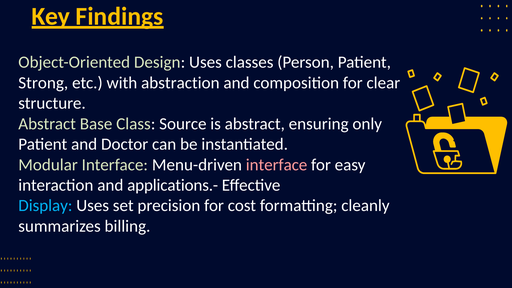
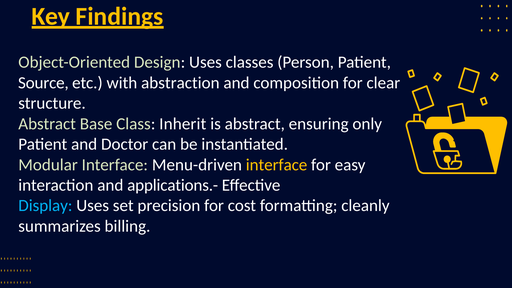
Strong: Strong -> Source
Source: Source -> Inherit
interface at (277, 165) colour: pink -> yellow
